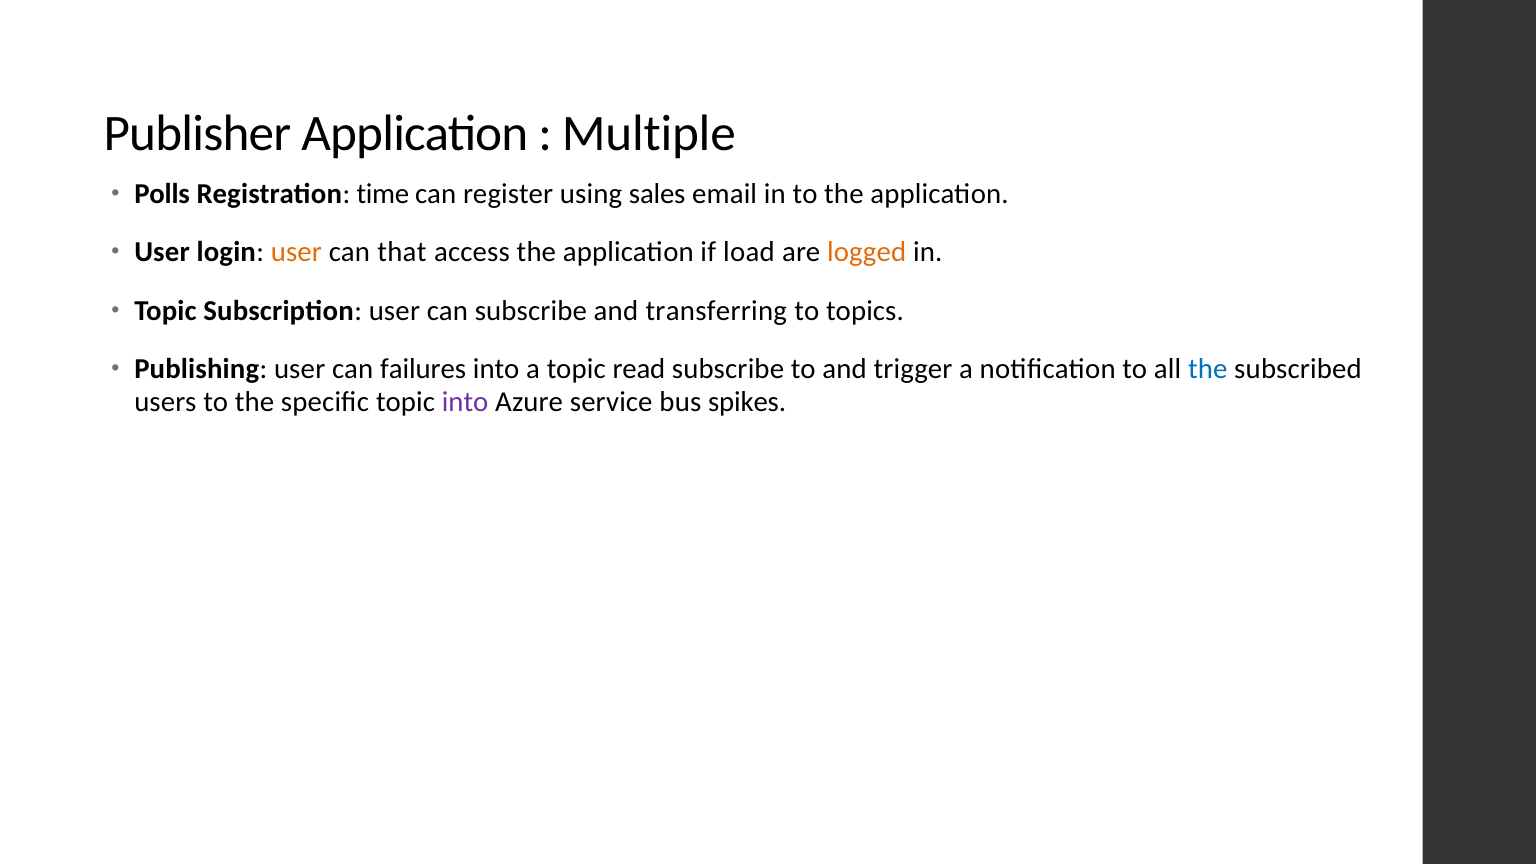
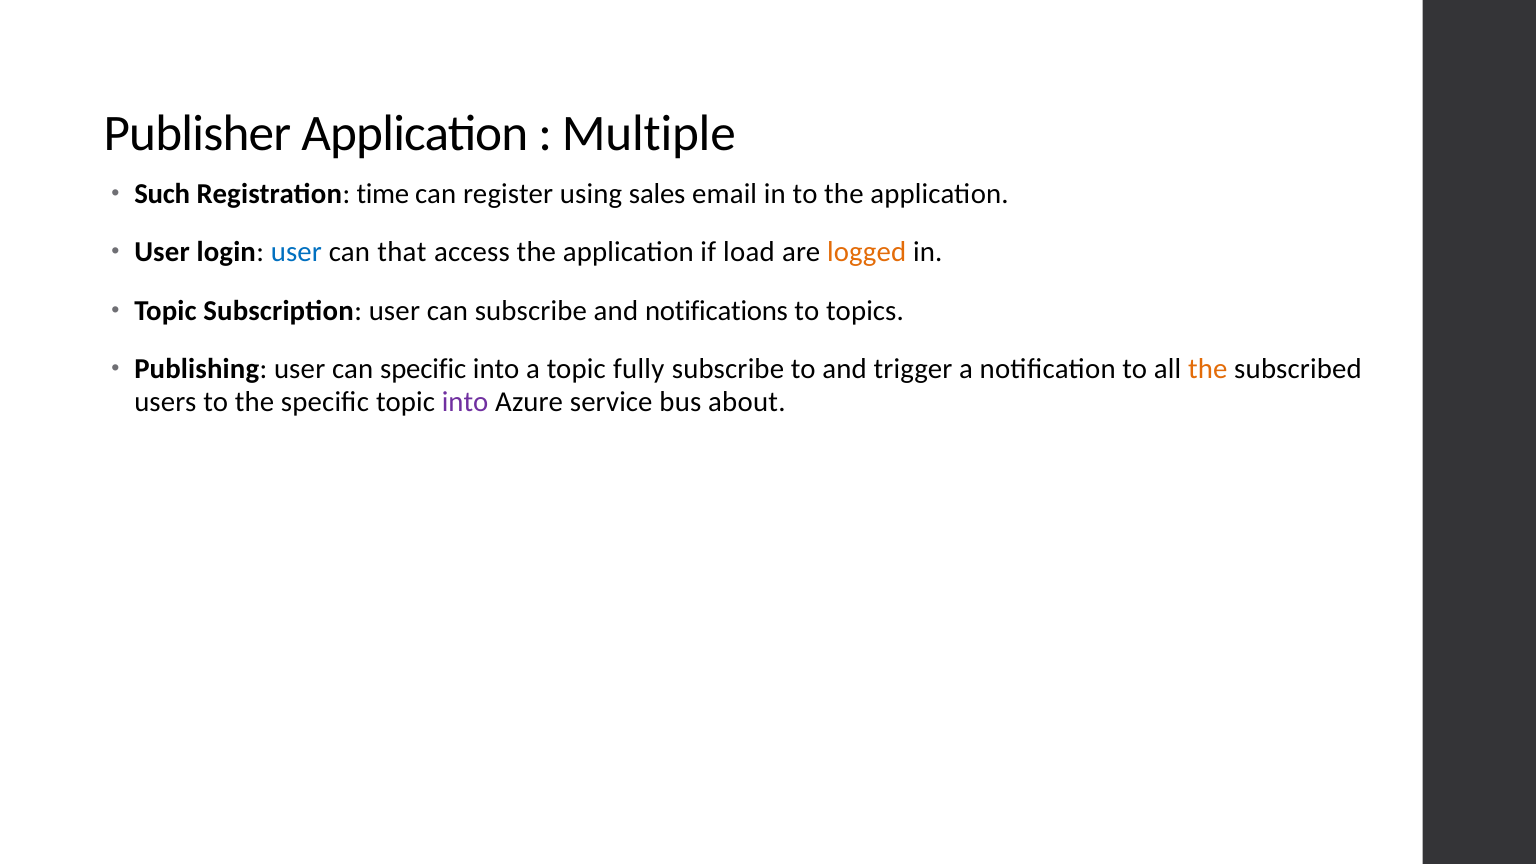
Polls: Polls -> Such
user at (296, 252) colour: orange -> blue
transferring: transferring -> notifications
can failures: failures -> specific
read: read -> fully
the at (1208, 369) colour: blue -> orange
spikes: spikes -> about
